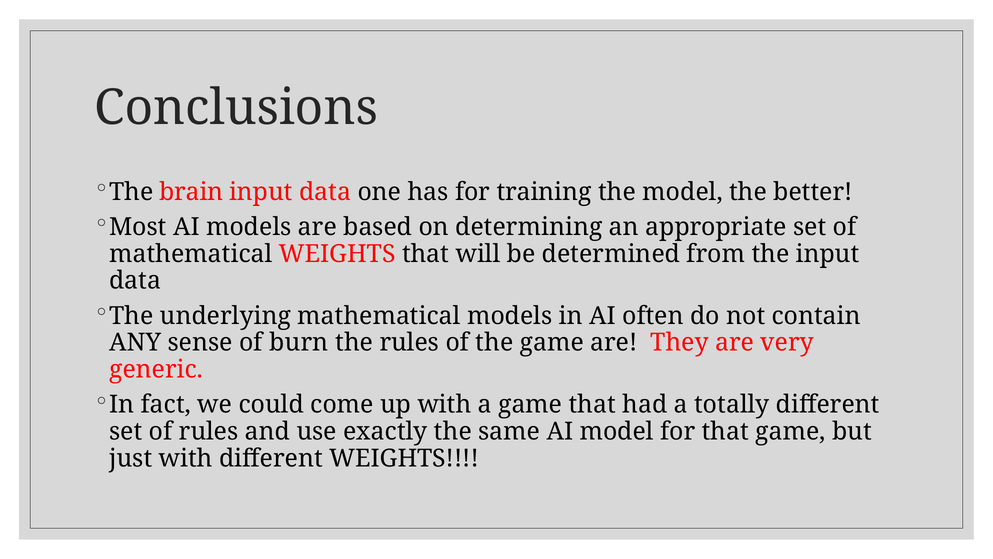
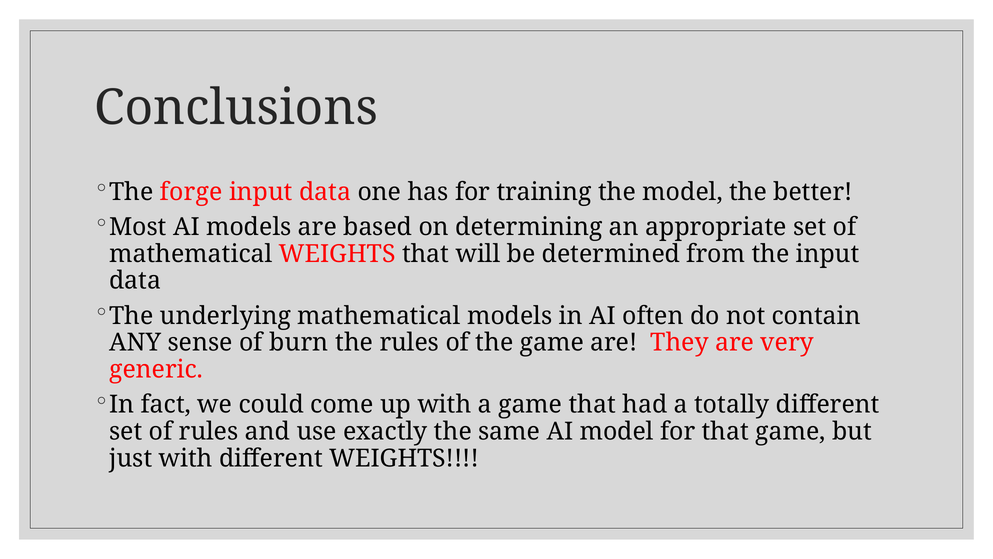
brain: brain -> forge
